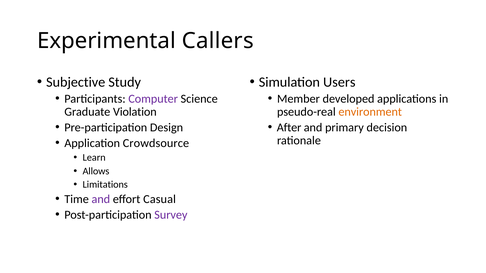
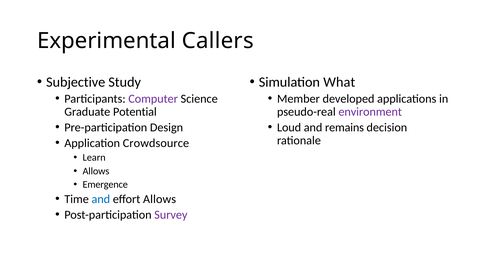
Users: Users -> What
Violation: Violation -> Potential
environment colour: orange -> purple
After: After -> Loud
primary: primary -> remains
Limitations: Limitations -> Emergence
and at (101, 199) colour: purple -> blue
effort Casual: Casual -> Allows
